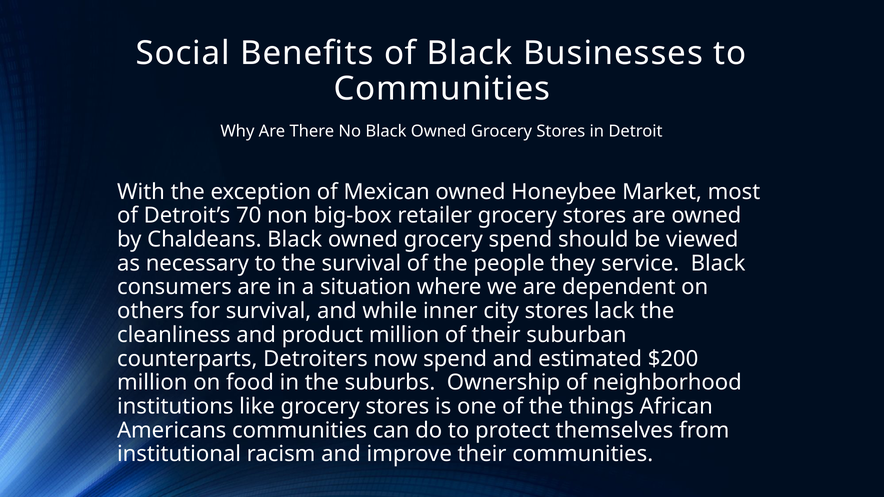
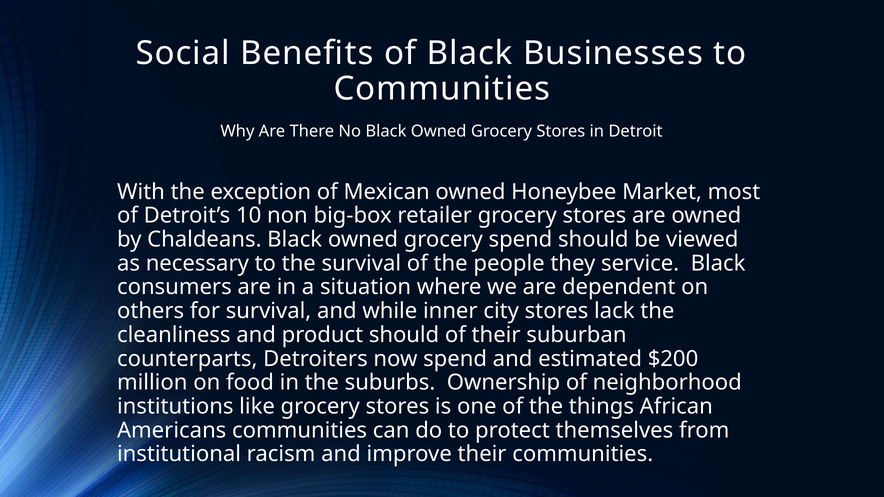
70: 70 -> 10
product million: million -> should
